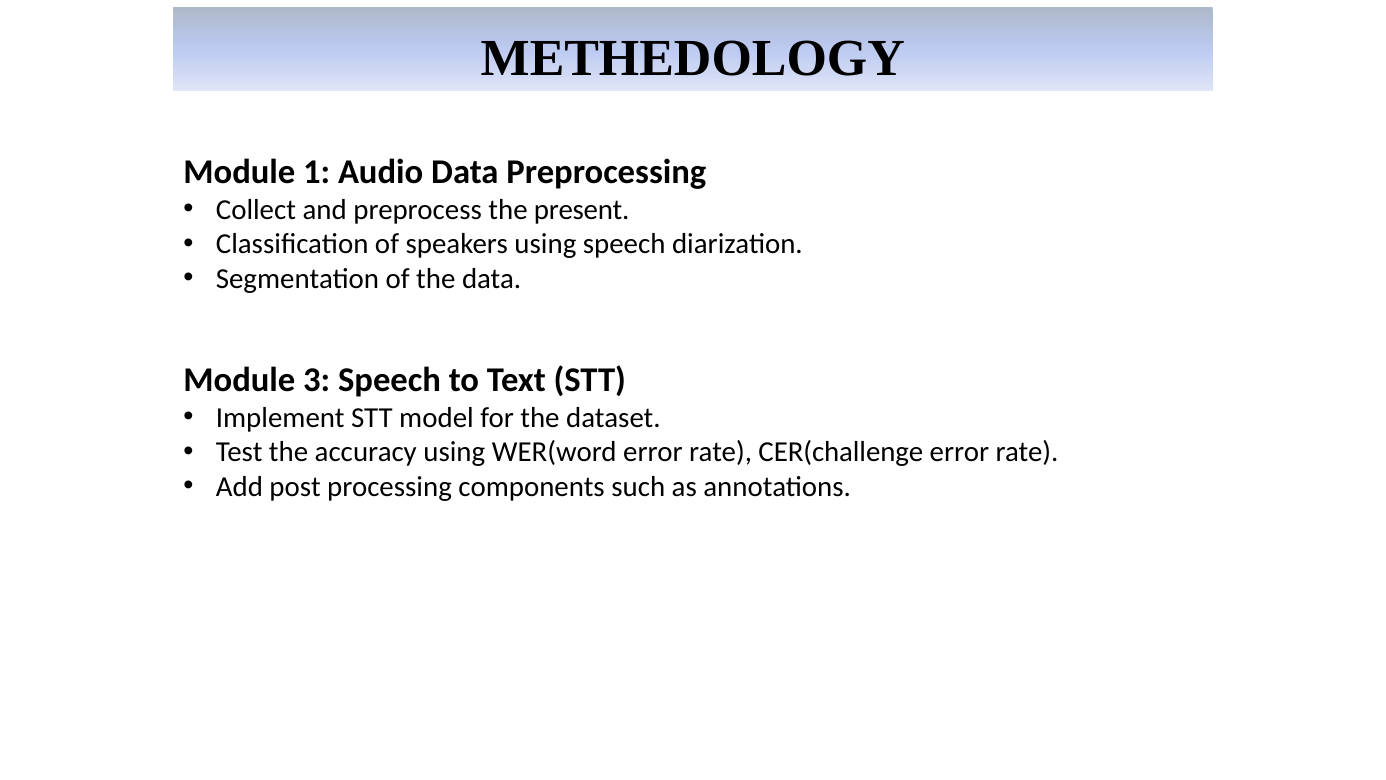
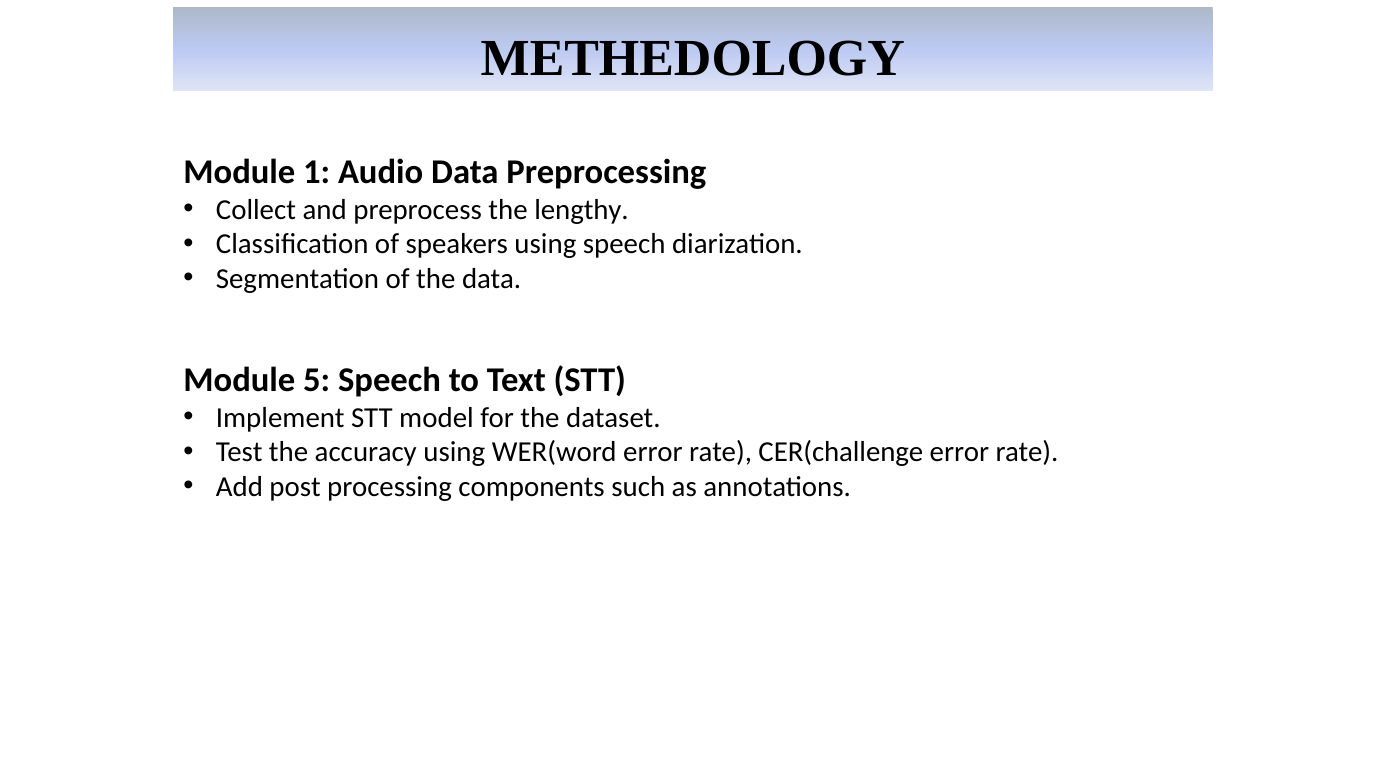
present: present -> lengthy
3: 3 -> 5
